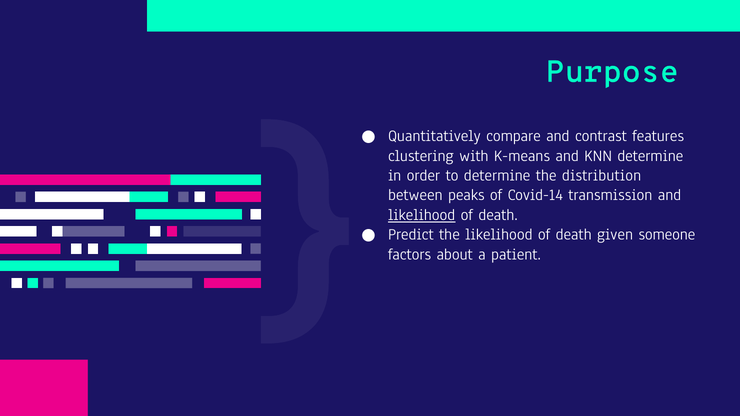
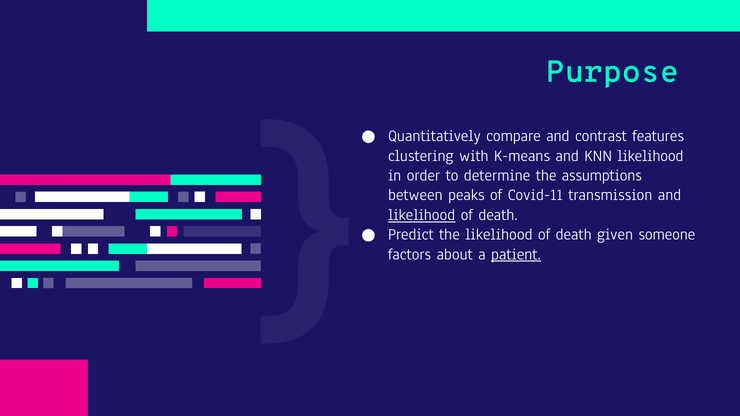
KNN determine: determine -> likelihood
distribution: distribution -> assumptions
Covid-14: Covid-14 -> Covid-11
patient underline: none -> present
